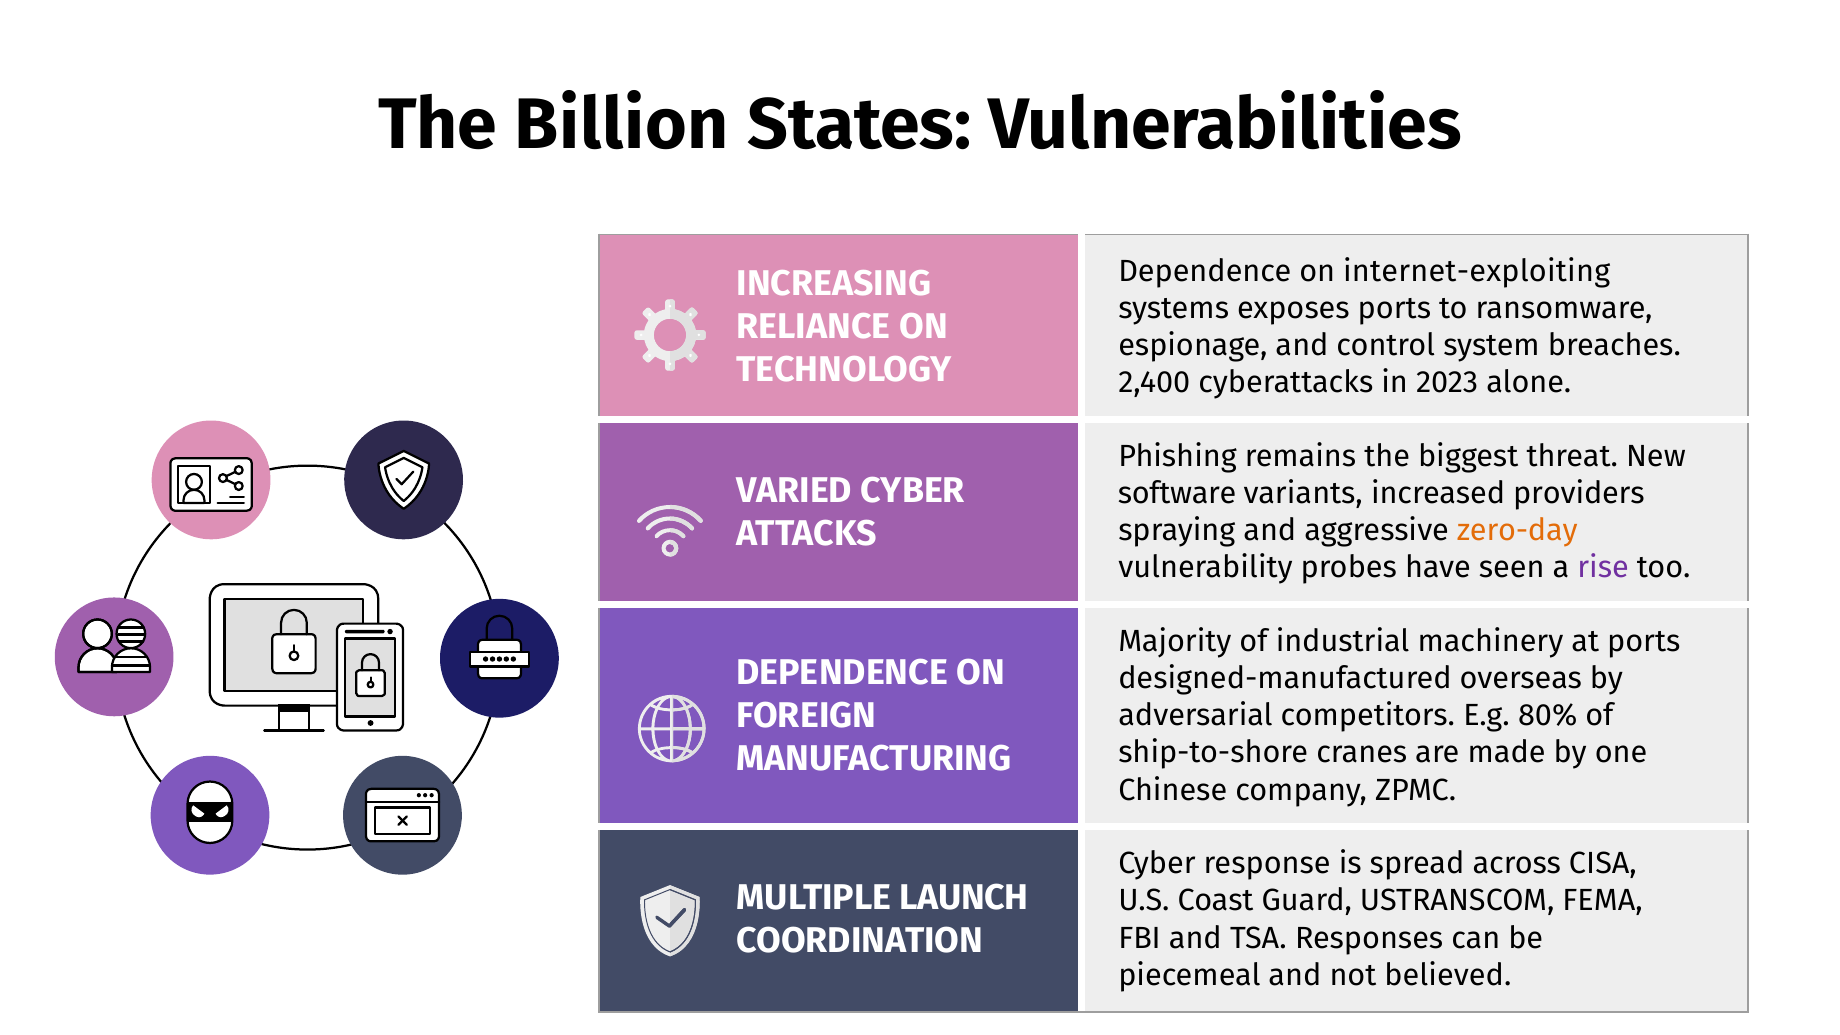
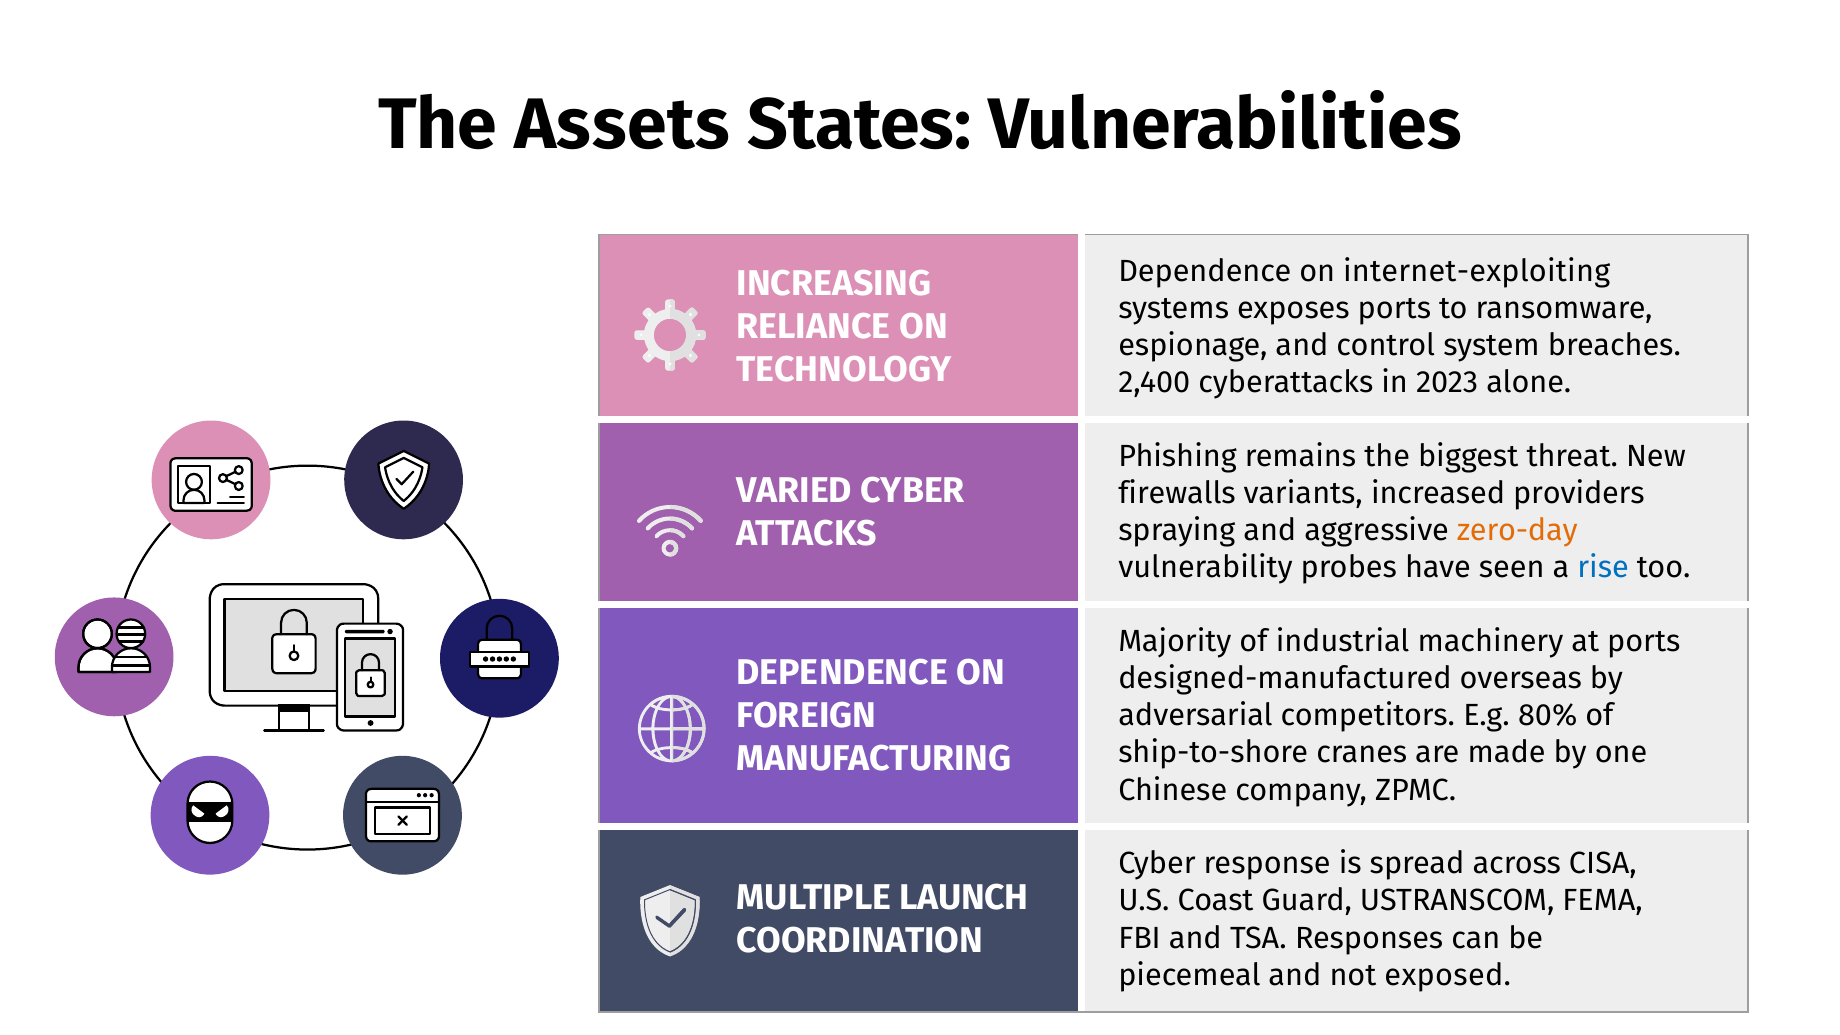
Billion: Billion -> Assets
software: software -> firewalls
rise colour: purple -> blue
believed: believed -> exposed
